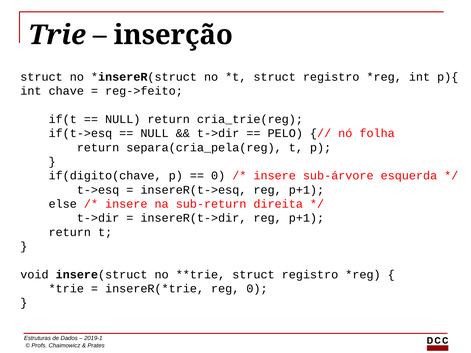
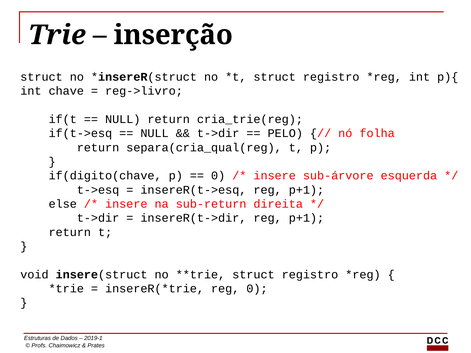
reg->feito: reg->feito -> reg->livro
separa(cria_pela(reg: separa(cria_pela(reg -> separa(cria_qual(reg
